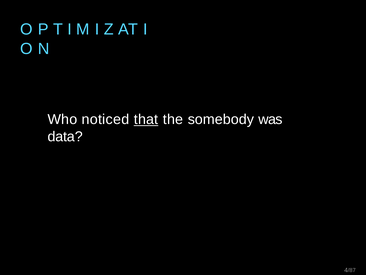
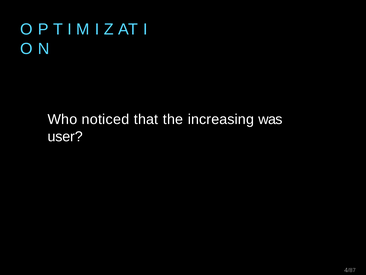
that underline: present -> none
somebody: somebody -> increasing
data: data -> user
